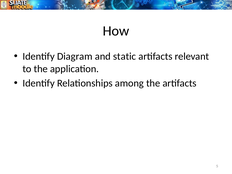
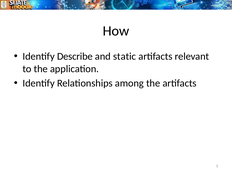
Diagram: Diagram -> Describe
